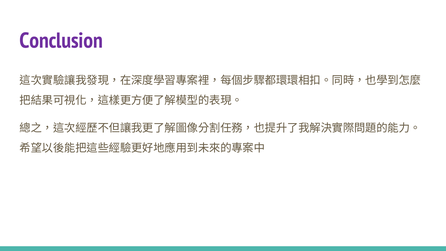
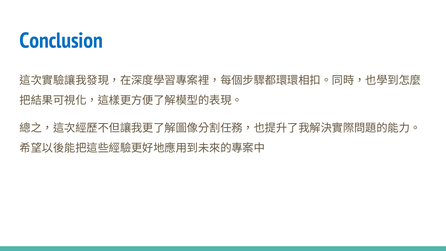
Conclusion colour: purple -> blue
